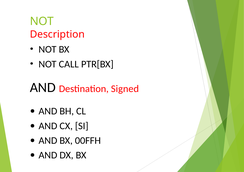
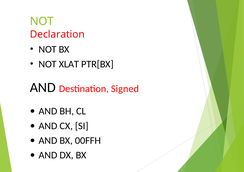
Description: Description -> Declaration
CALL: CALL -> XLAT
